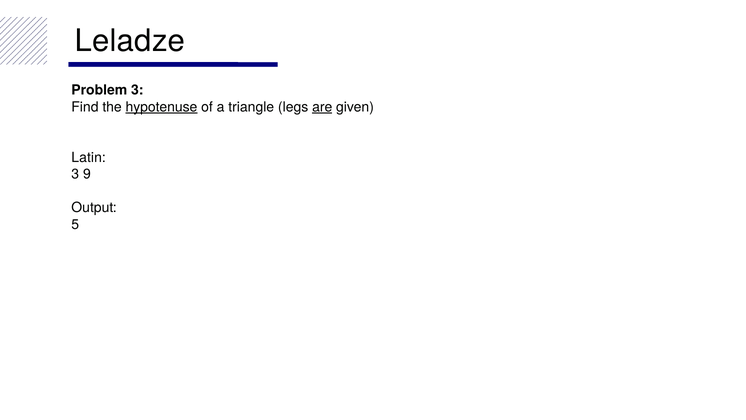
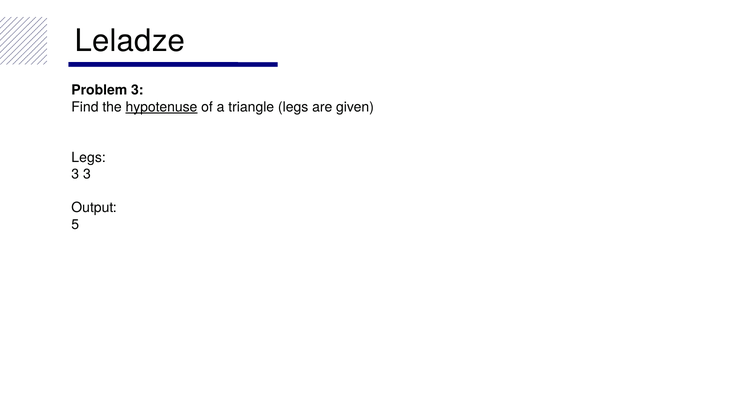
are underline: present -> none
Latin at (89, 157): Latin -> Legs
3 9: 9 -> 3
